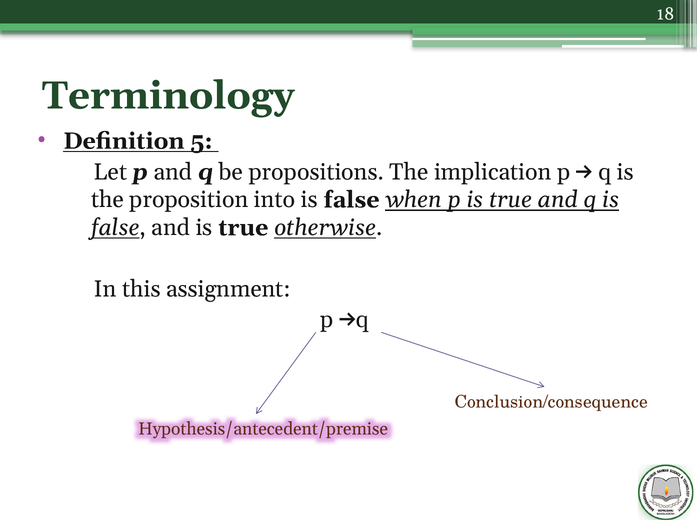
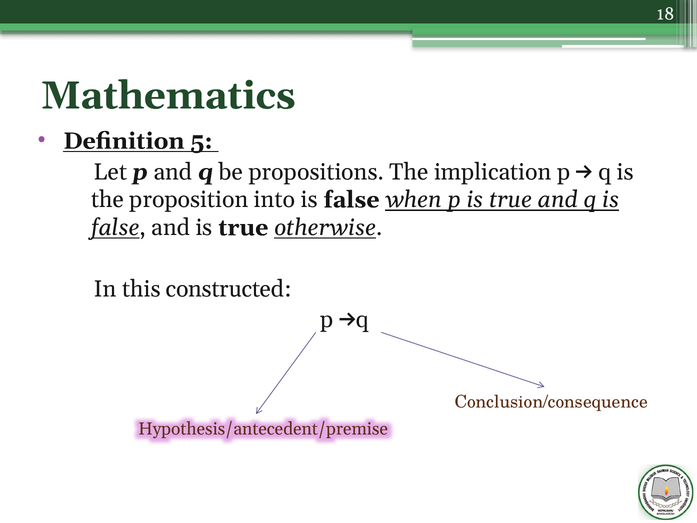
Terminology: Terminology -> Mathematics
assignment: assignment -> constructed
